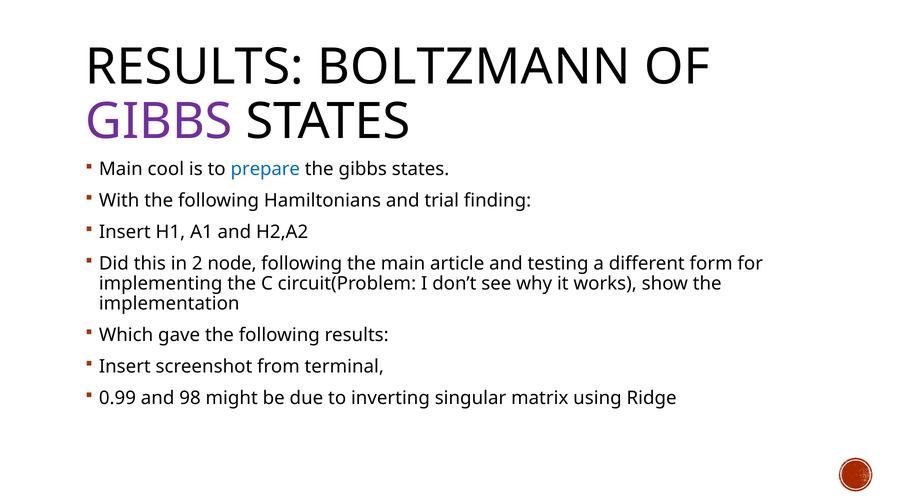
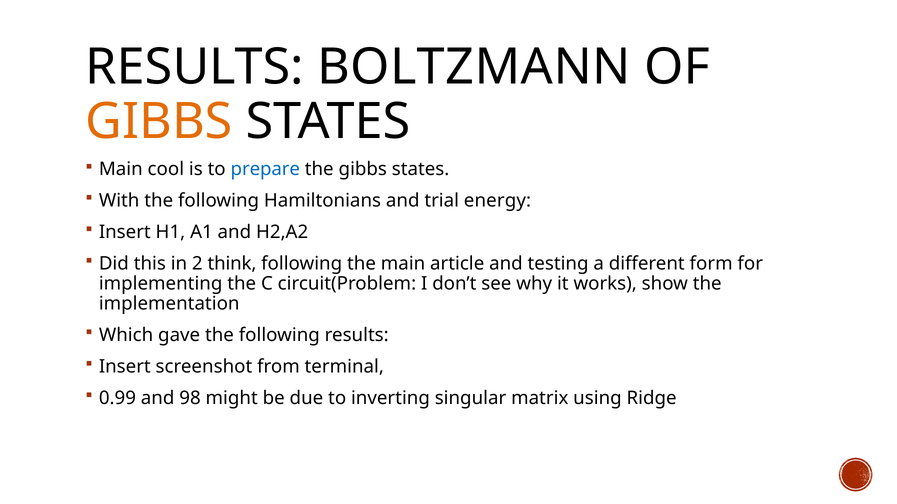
GIBBS at (159, 122) colour: purple -> orange
finding: finding -> energy
node: node -> think
